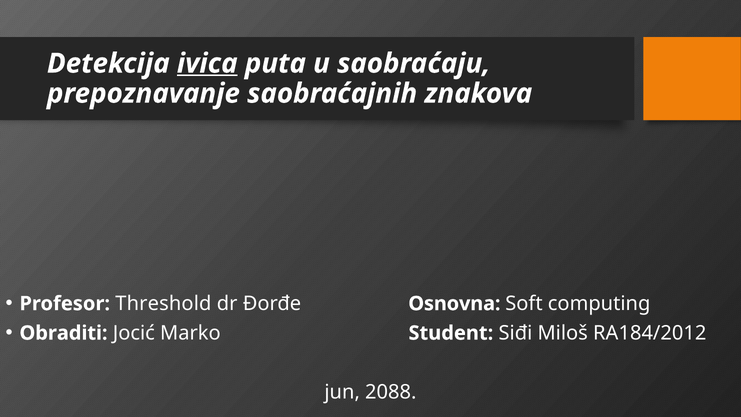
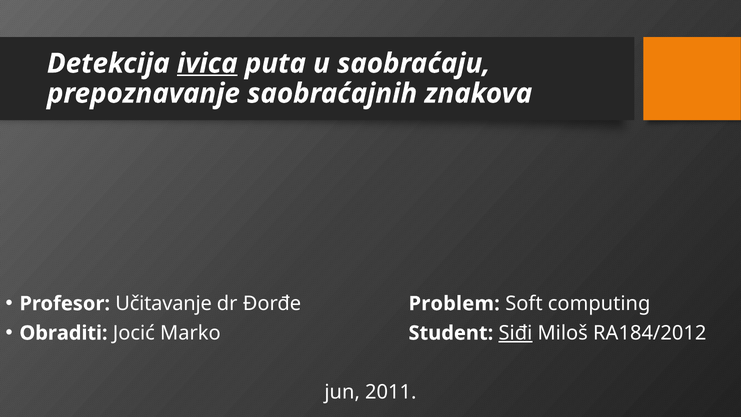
Threshold: Threshold -> Učitavanje
Osnovna: Osnovna -> Problem
Siđi underline: none -> present
2088: 2088 -> 2011
